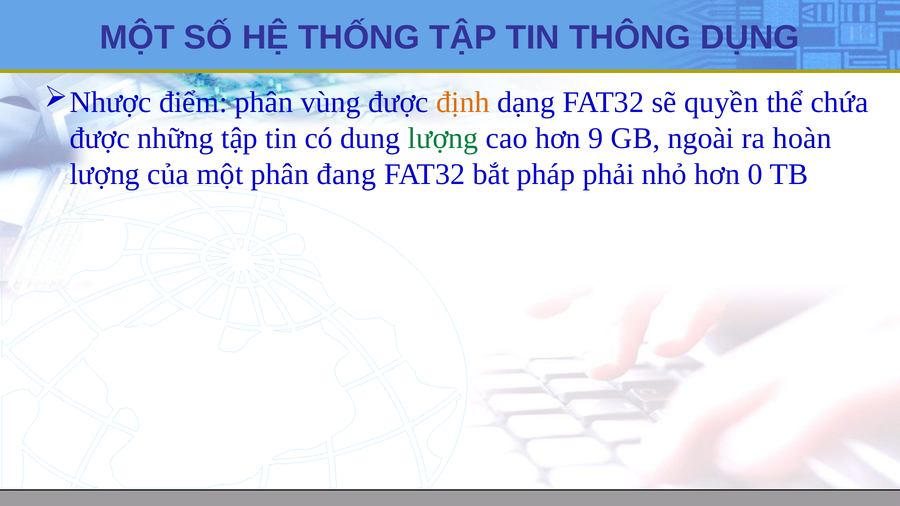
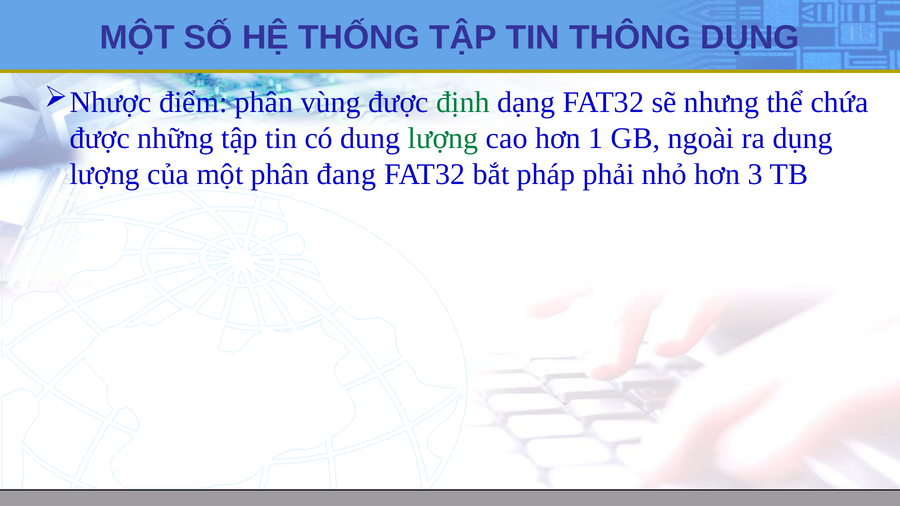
định colour: orange -> green
quyền: quyền -> nhưng
9: 9 -> 1
ra hoàn: hoàn -> dụng
0: 0 -> 3
